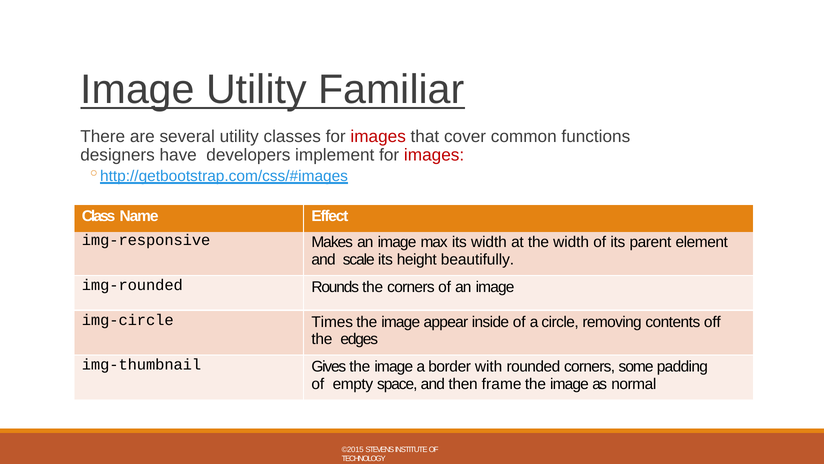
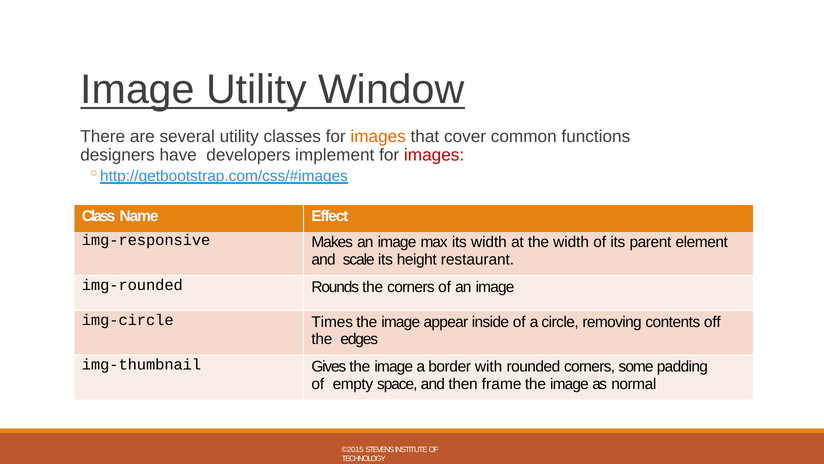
Familiar: Familiar -> Window
images at (378, 137) colour: red -> orange
beautifully: beautifully -> restaurant
